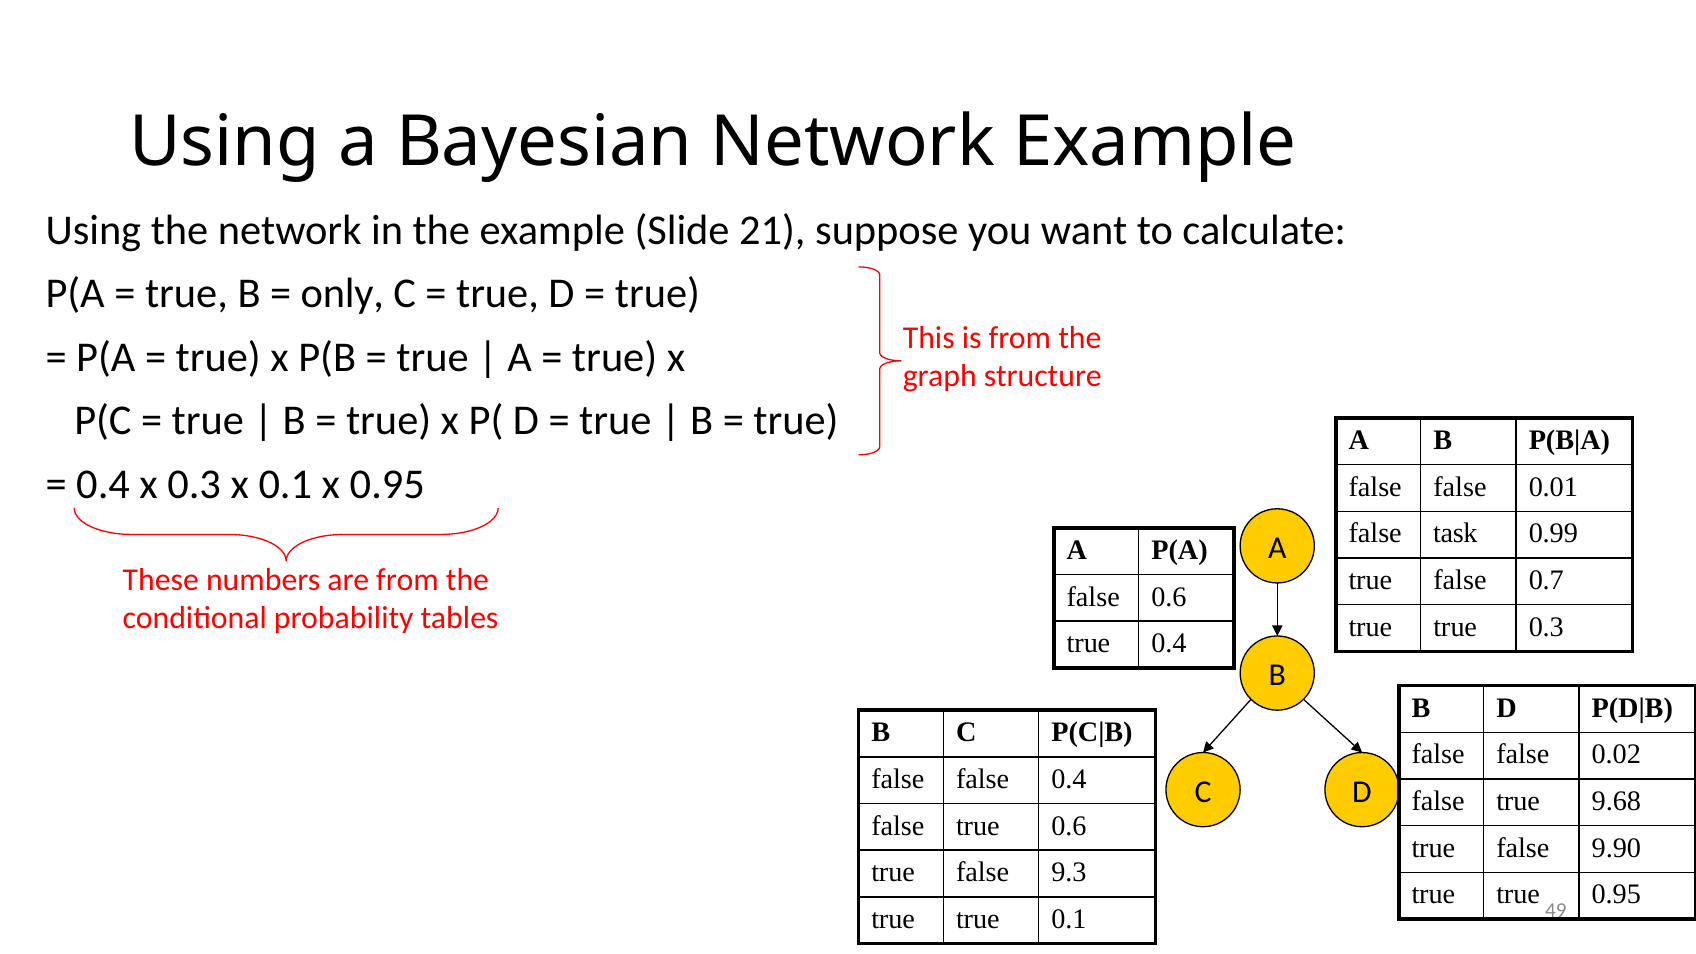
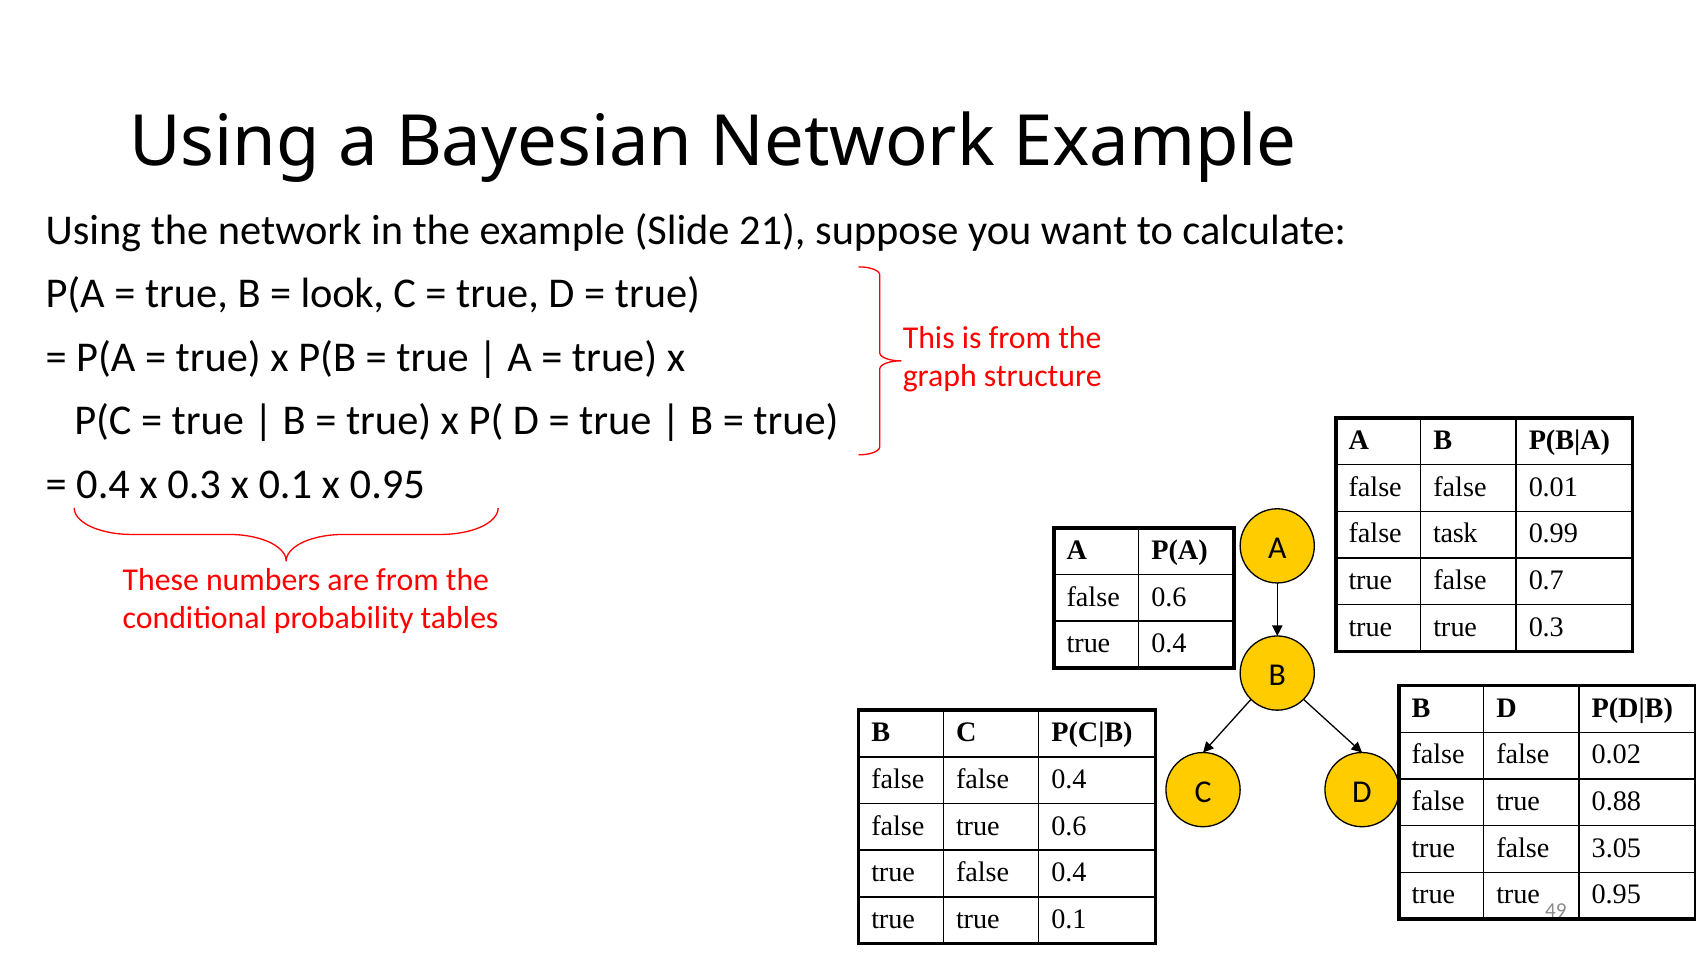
only: only -> look
9.68: 9.68 -> 0.88
9.90: 9.90 -> 3.05
true false 9.3: 9.3 -> 0.4
